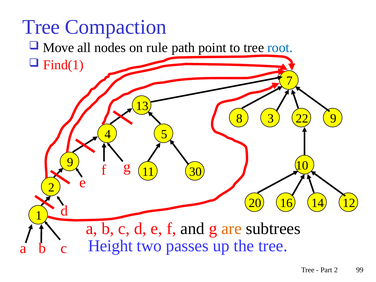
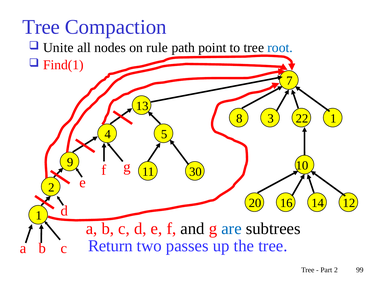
Move: Move -> Unite
9 at (333, 118): 9 -> 1
are colour: orange -> blue
Height: Height -> Return
